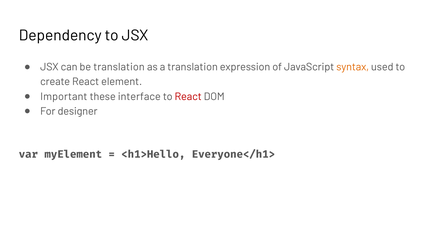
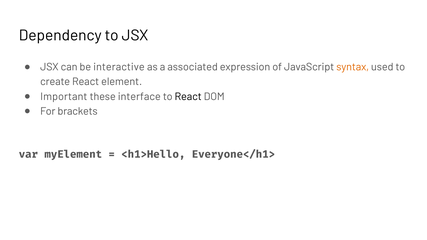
be translation: translation -> interactive
a translation: translation -> associated
React at (188, 97) colour: red -> black
designer: designer -> brackets
